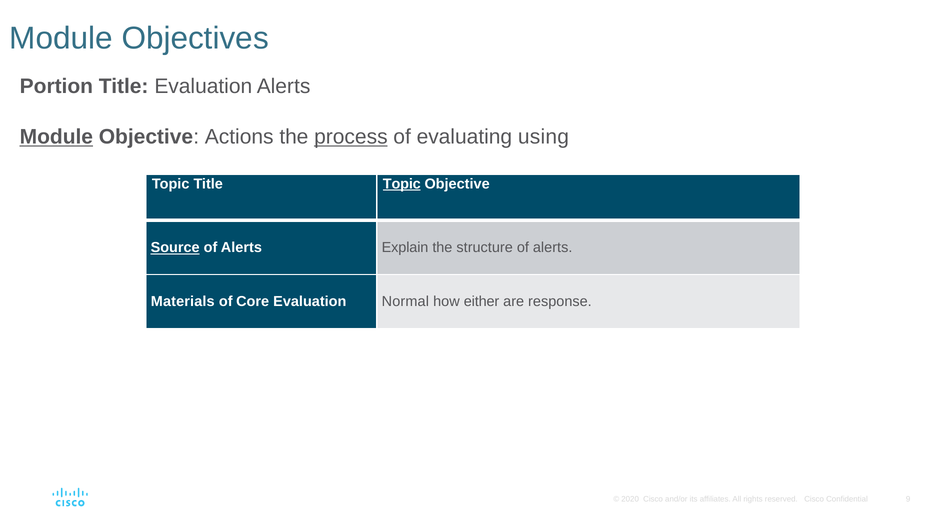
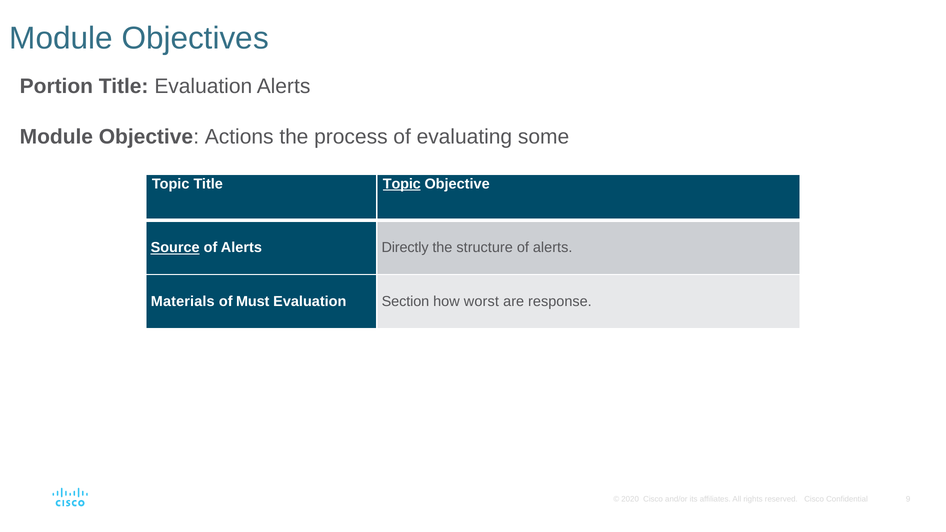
Module at (56, 137) underline: present -> none
process underline: present -> none
using: using -> some
Explain: Explain -> Directly
Core: Core -> Must
Normal: Normal -> Section
either: either -> worst
